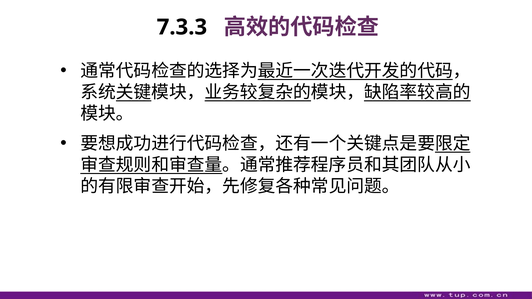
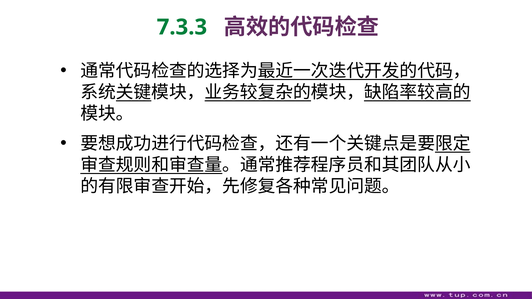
7.3.3 colour: black -> green
